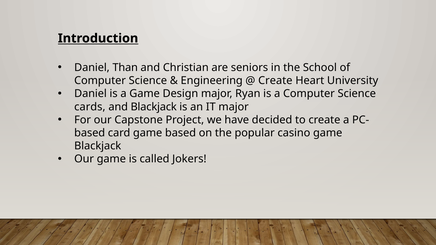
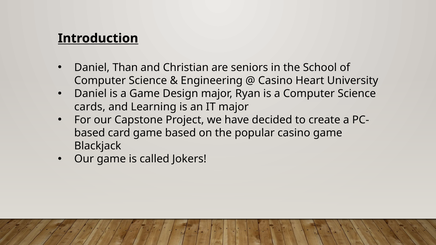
Create at (275, 81): Create -> Casino
and Blackjack: Blackjack -> Learning
